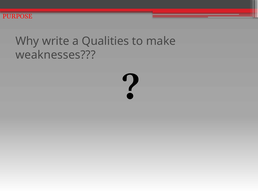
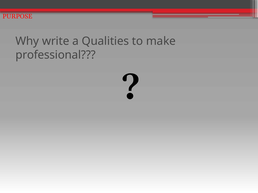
weaknesses: weaknesses -> professional
